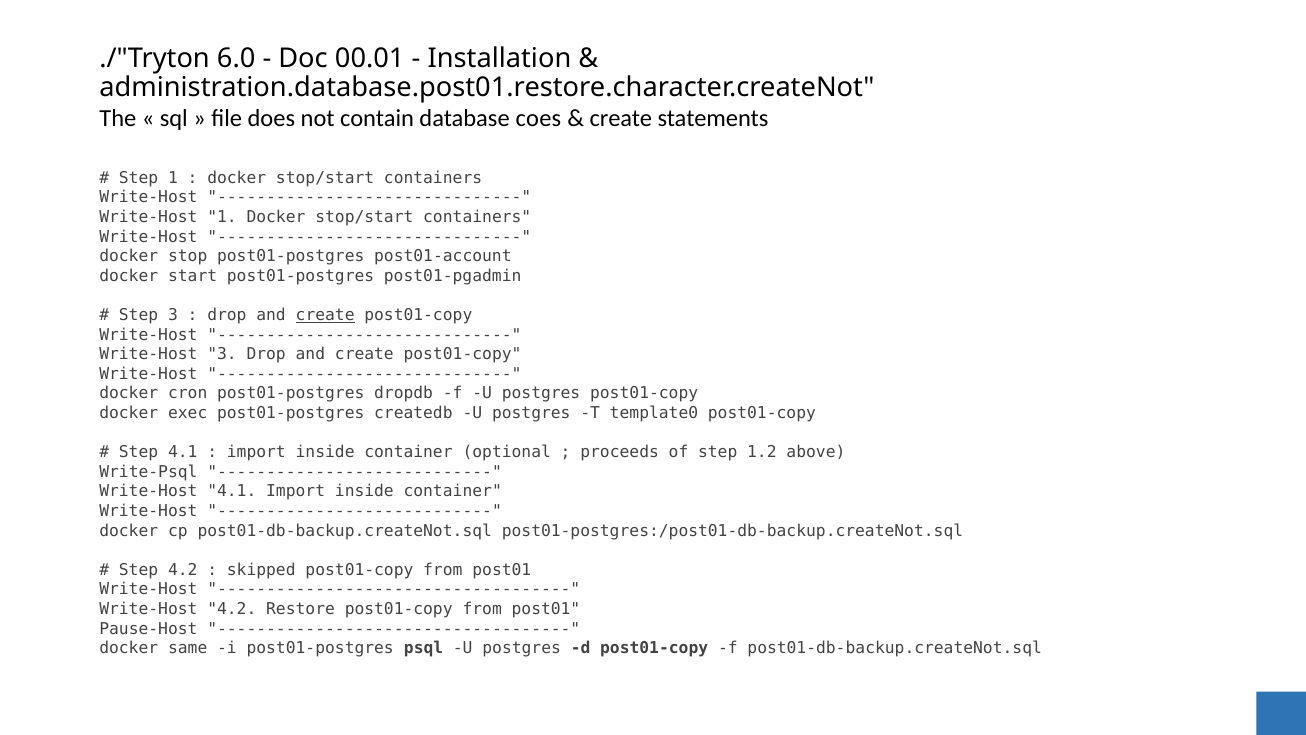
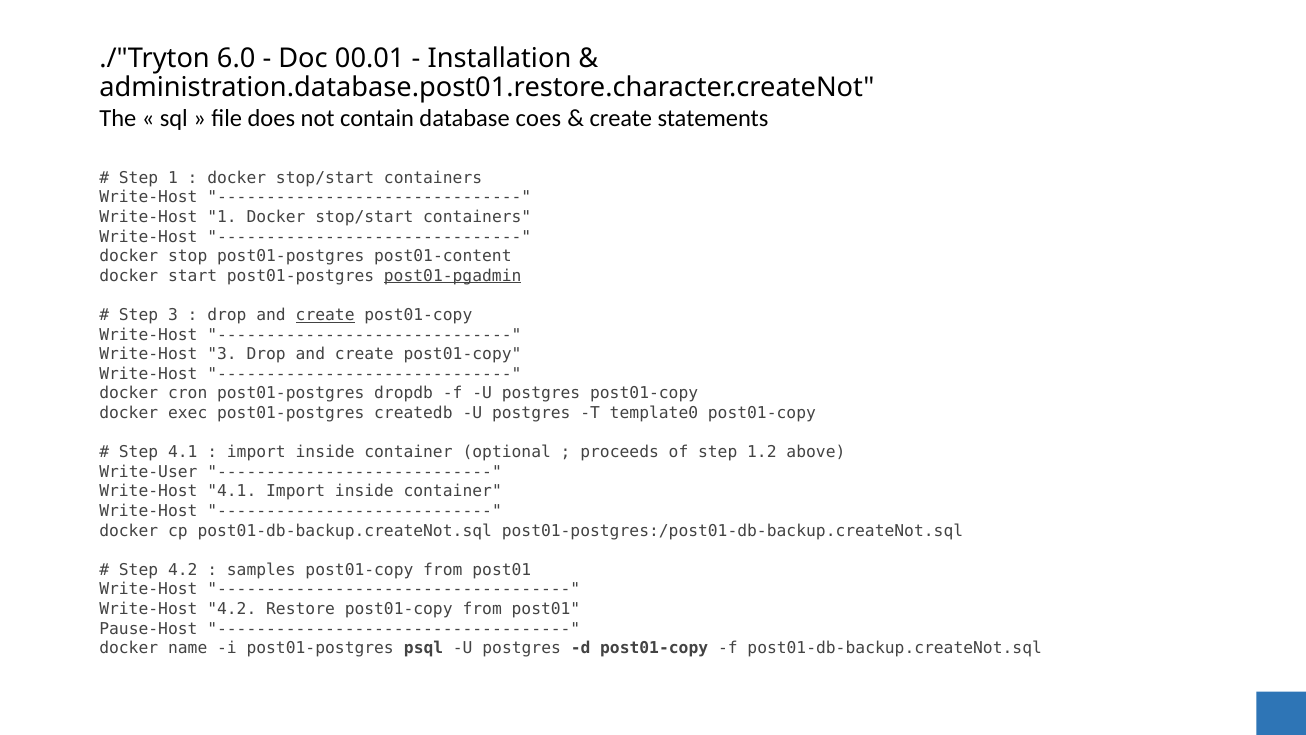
post01-account: post01-account -> post01-content
post01-pgadmin underline: none -> present
Write-Psql: Write-Psql -> Write-User
skipped: skipped -> samples
same: same -> name
